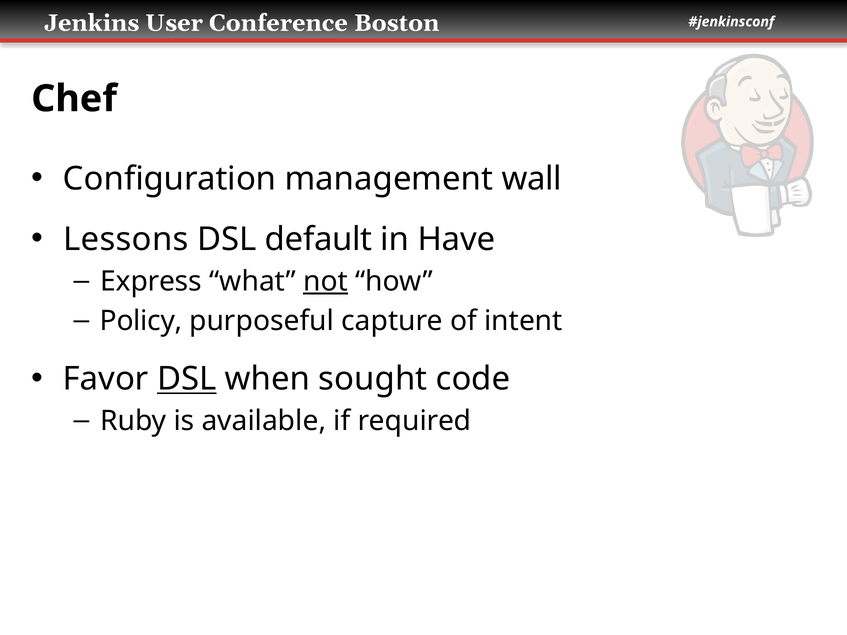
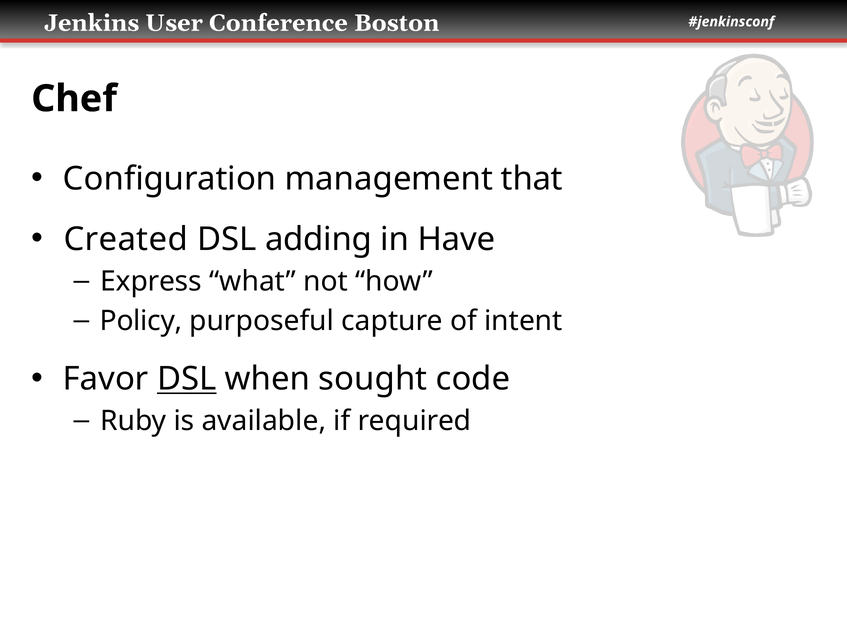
wall: wall -> that
Lessons: Lessons -> Created
default: default -> adding
not underline: present -> none
